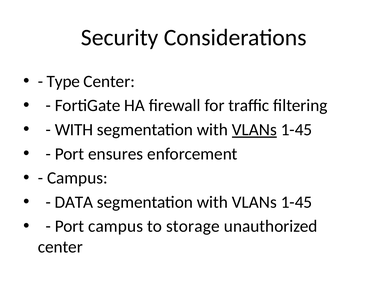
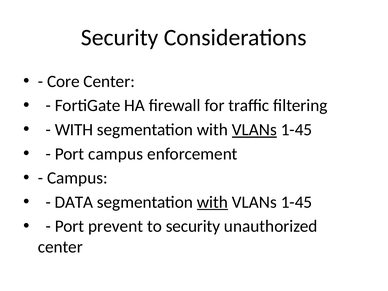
Type: Type -> Core
Port ensures: ensures -> campus
with at (212, 202) underline: none -> present
Port campus: campus -> prevent
to storage: storage -> security
